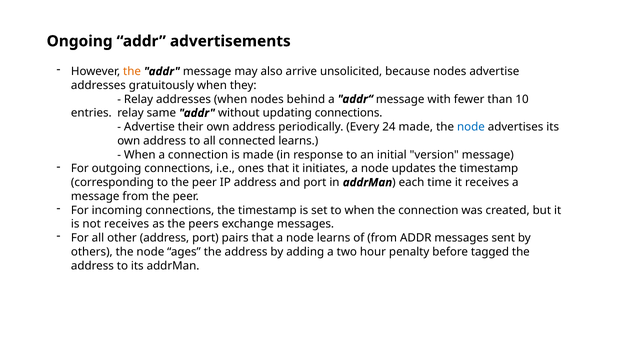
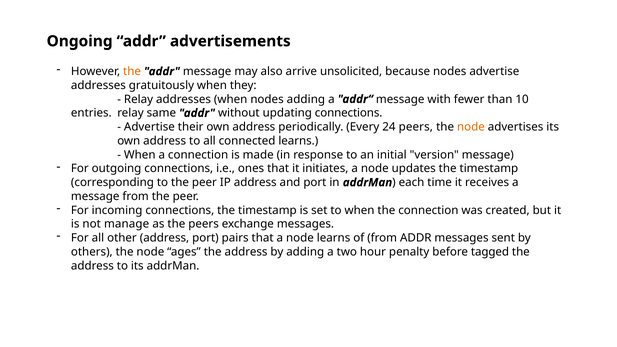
nodes behind: behind -> adding
24 made: made -> peers
node at (471, 127) colour: blue -> orange
not receives: receives -> manage
